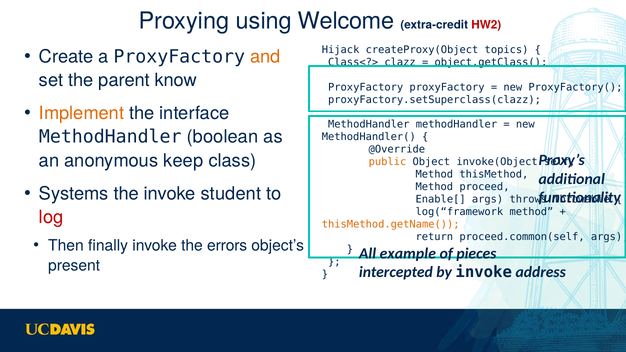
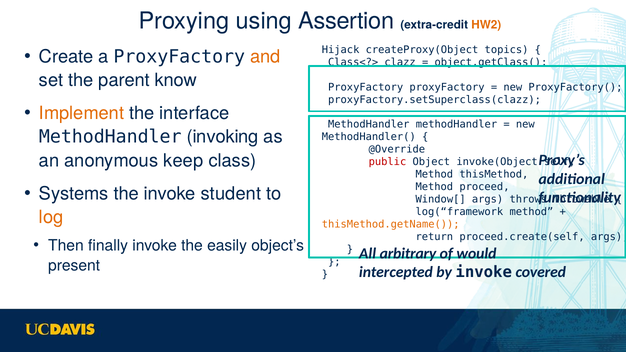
Welcome: Welcome -> Assertion
HW2 colour: red -> orange
boolean: boolean -> invoking
public colour: orange -> red
Enable[: Enable[ -> Window[
log colour: red -> orange
proceed.common(self: proceed.common(self -> proceed.create(self
errors: errors -> easily
example: example -> arbitrary
pieces: pieces -> would
address: address -> covered
